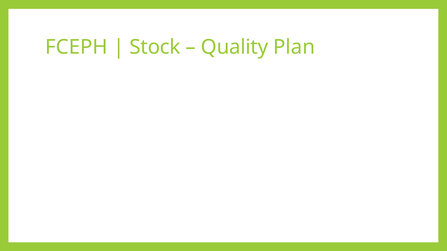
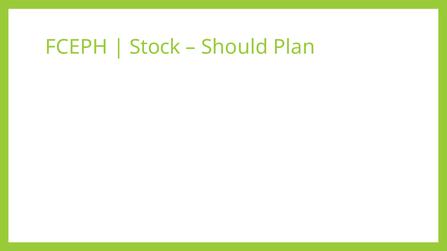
Quality: Quality -> Should
